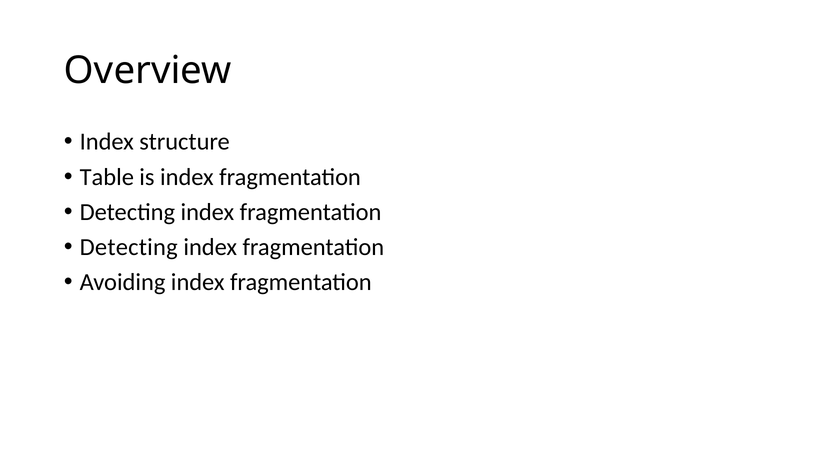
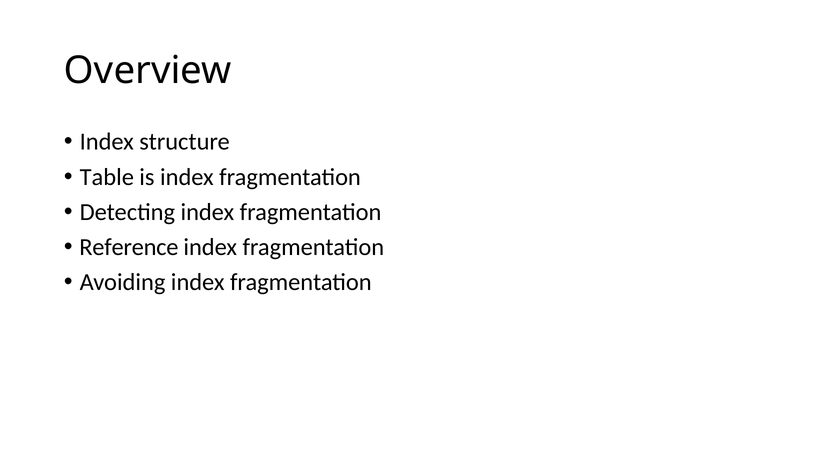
Detecting at (129, 247): Detecting -> Reference
